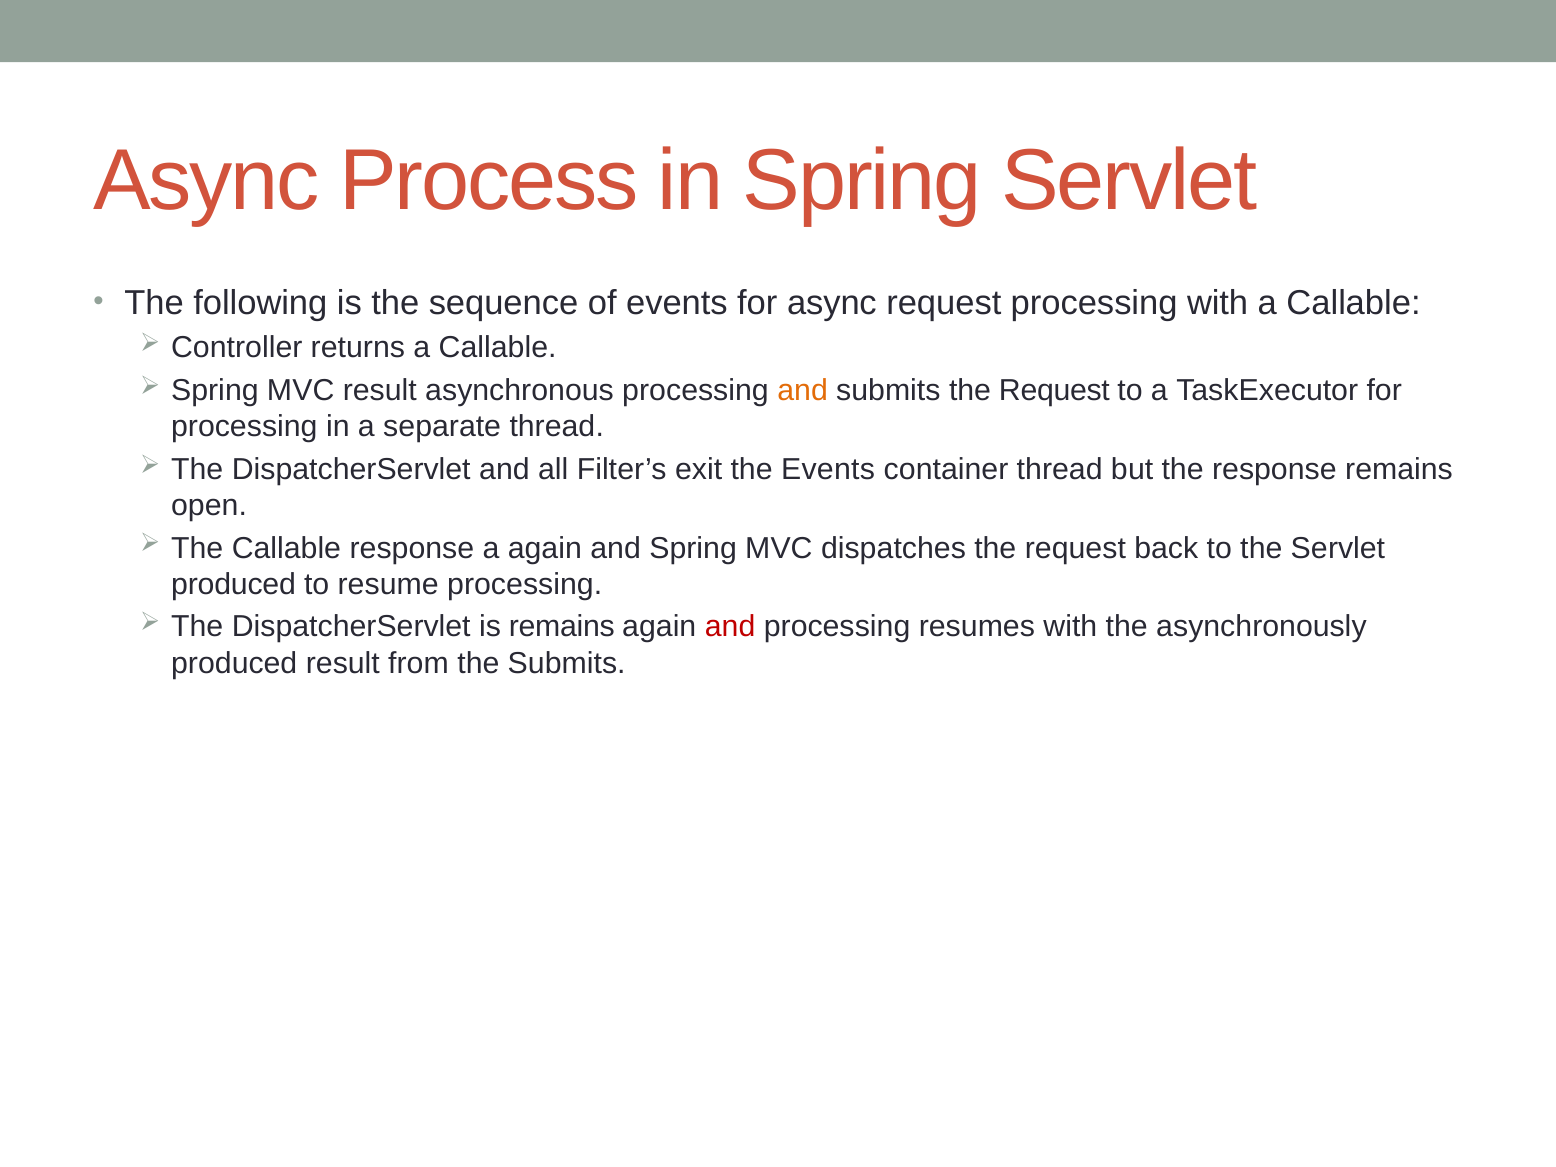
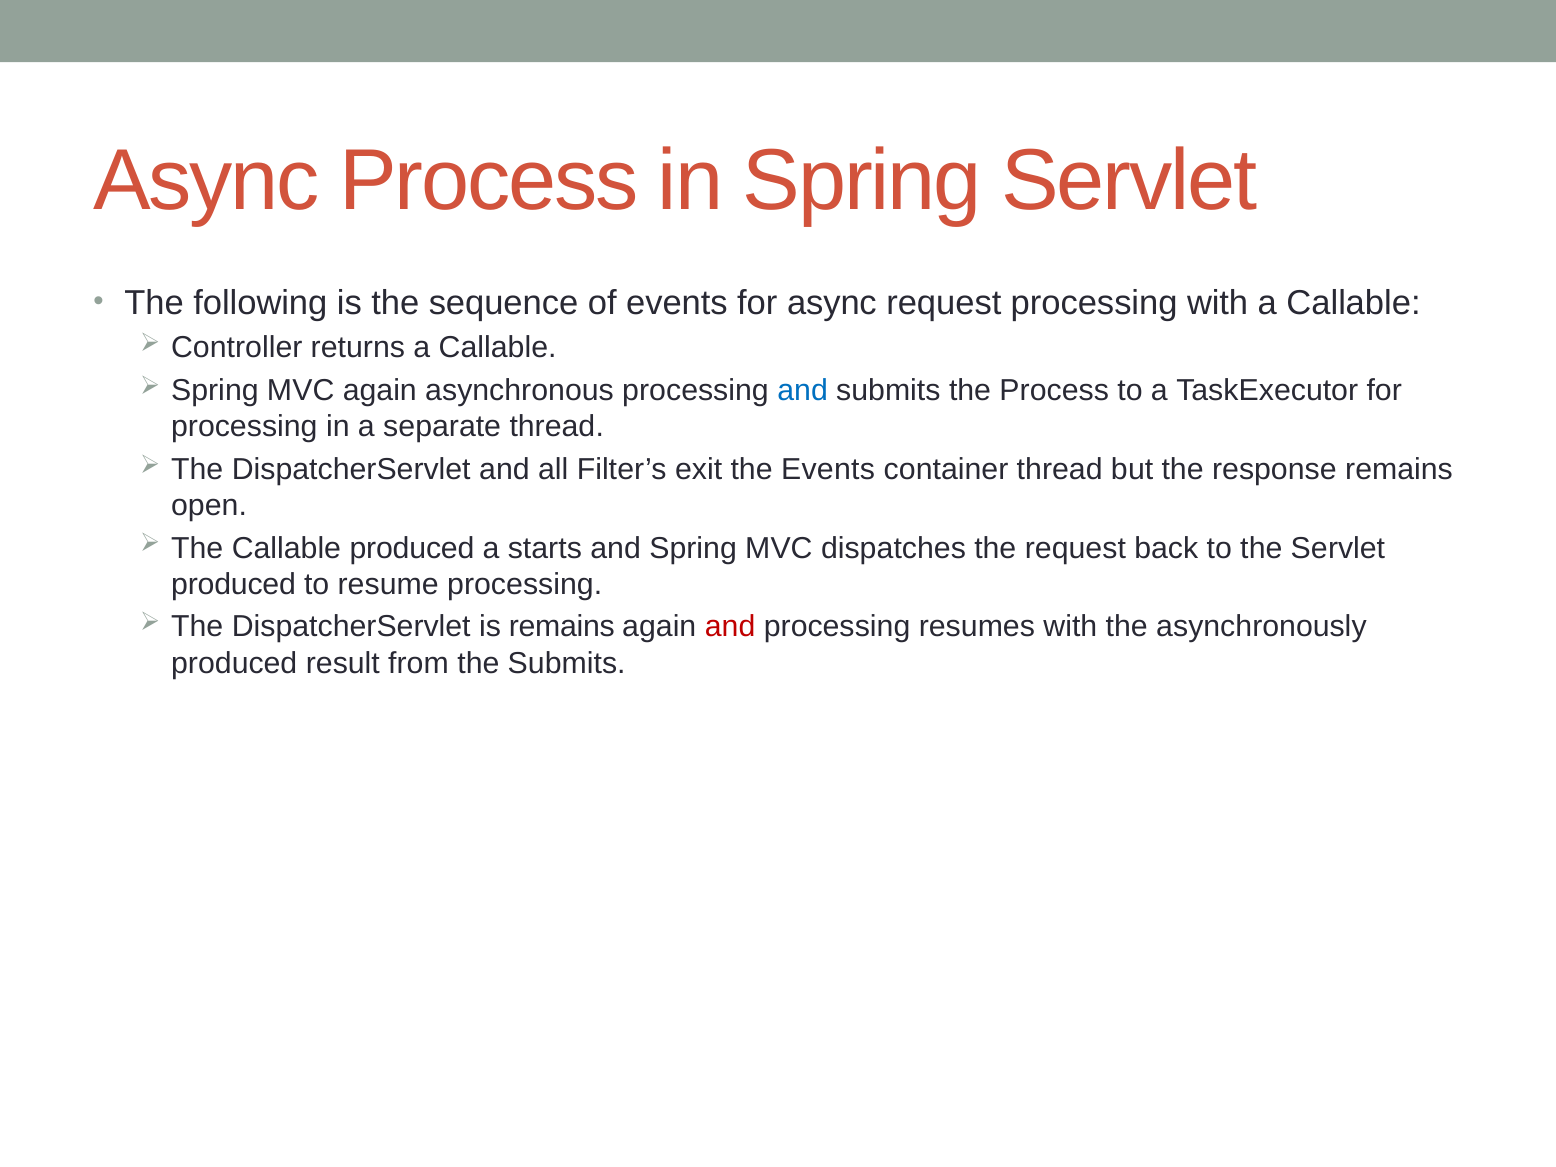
MVC result: result -> again
and at (803, 390) colour: orange -> blue
submits the Request: Request -> Process
Callable response: response -> produced
a again: again -> starts
